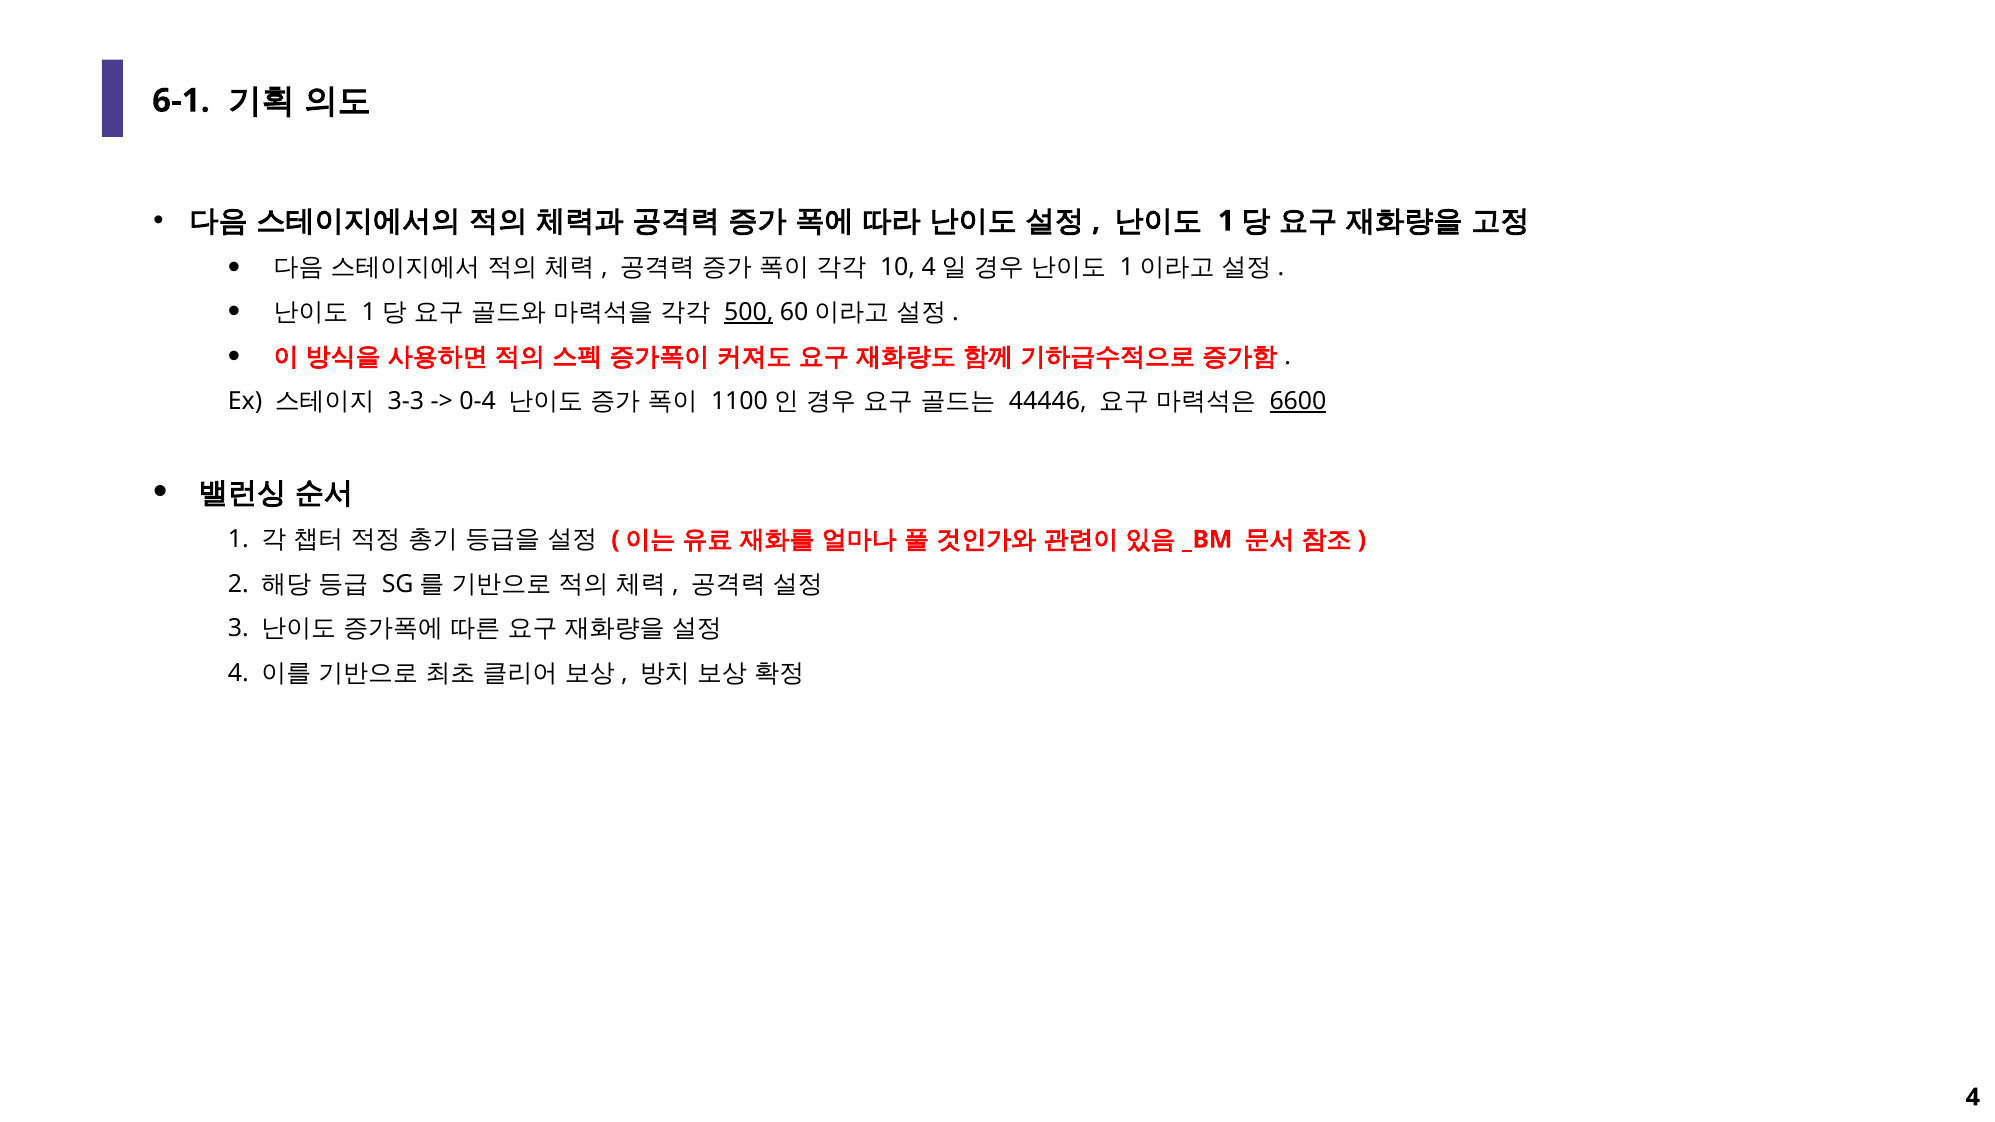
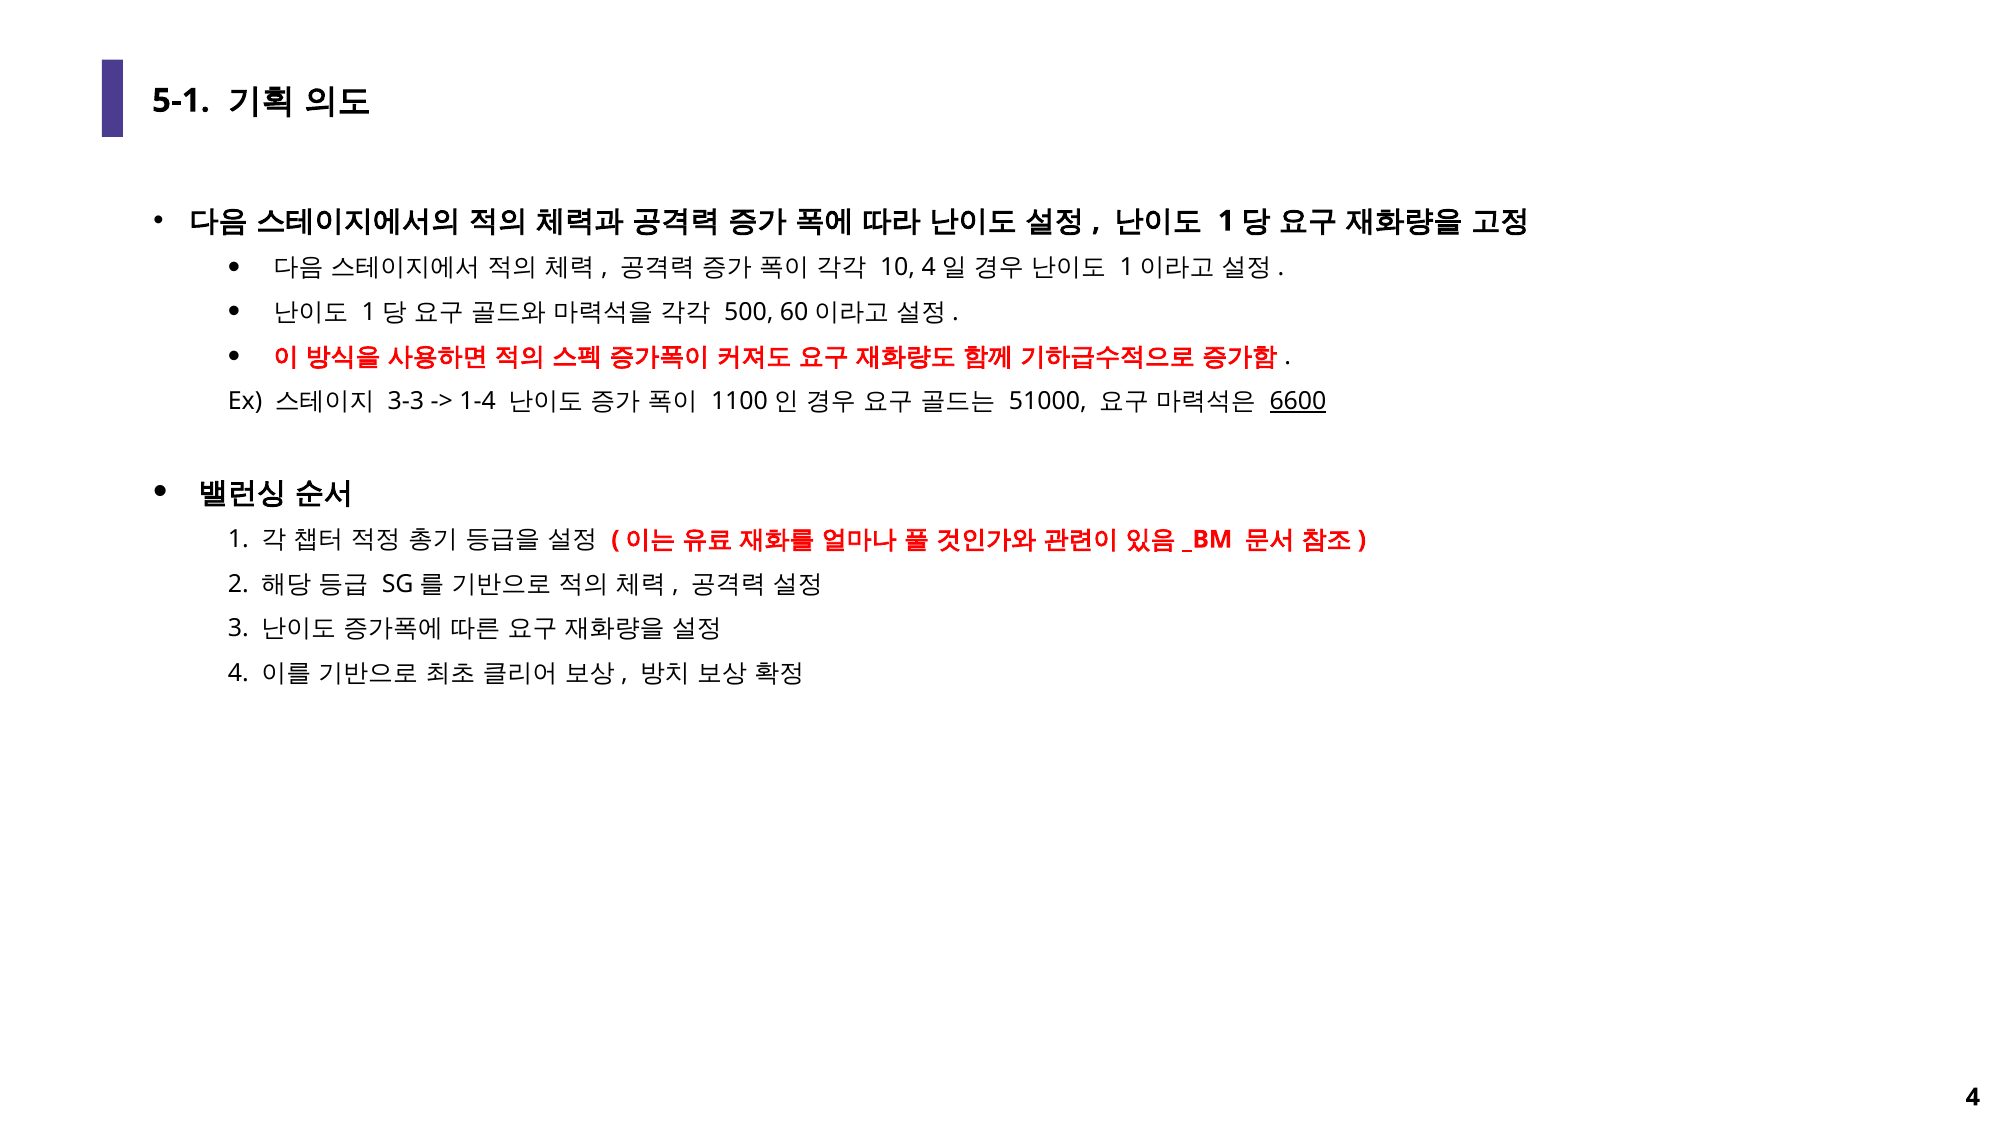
6-1: 6-1 -> 5-1
500 underline: present -> none
0-4: 0-4 -> 1-4
44446: 44446 -> 51000
